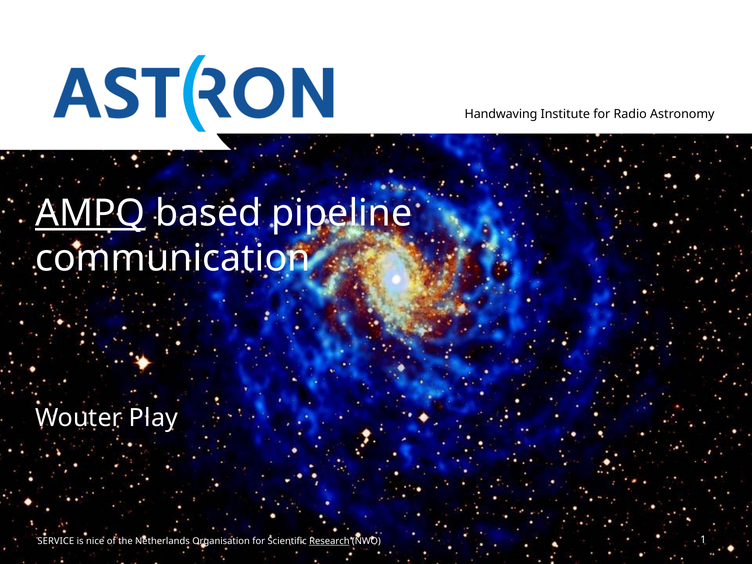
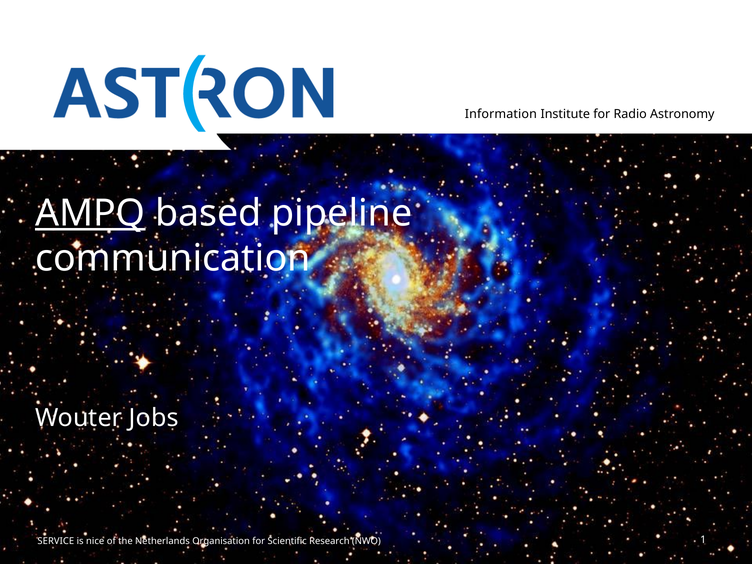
Handwaving: Handwaving -> Information
Play: Play -> Jobs
Research underline: present -> none
